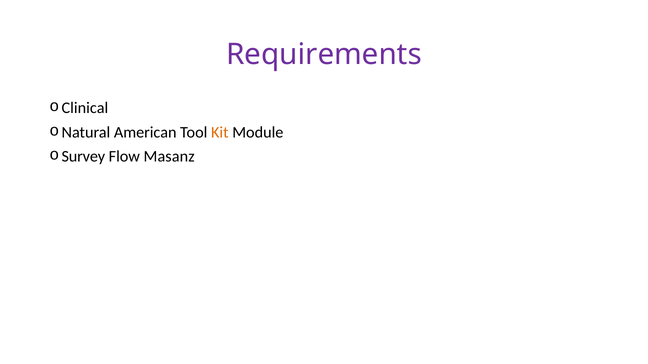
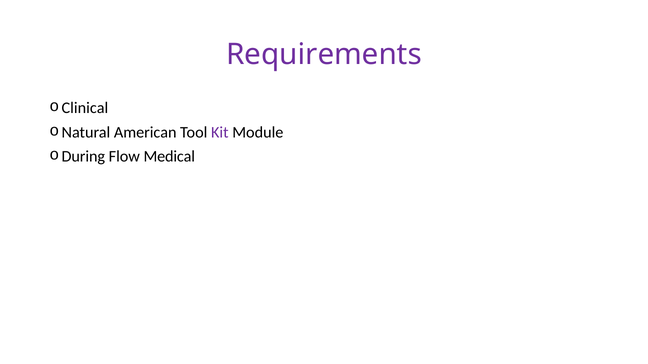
Kit colour: orange -> purple
Survey: Survey -> During
Masanz: Masanz -> Medical
